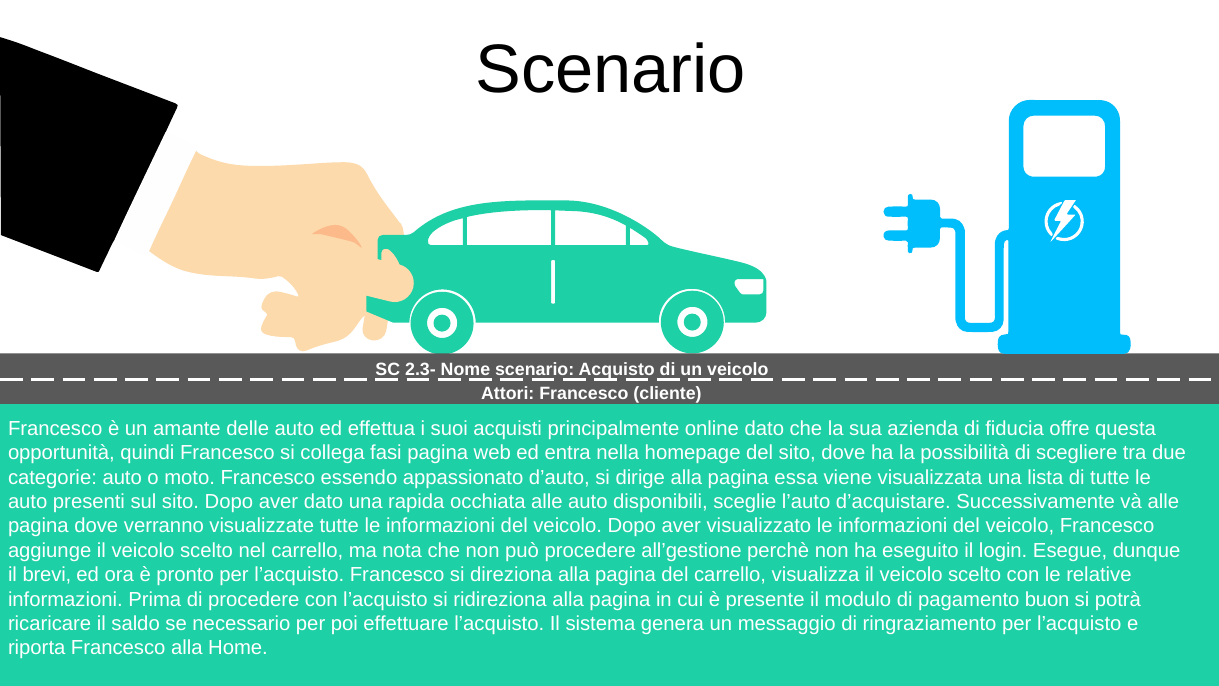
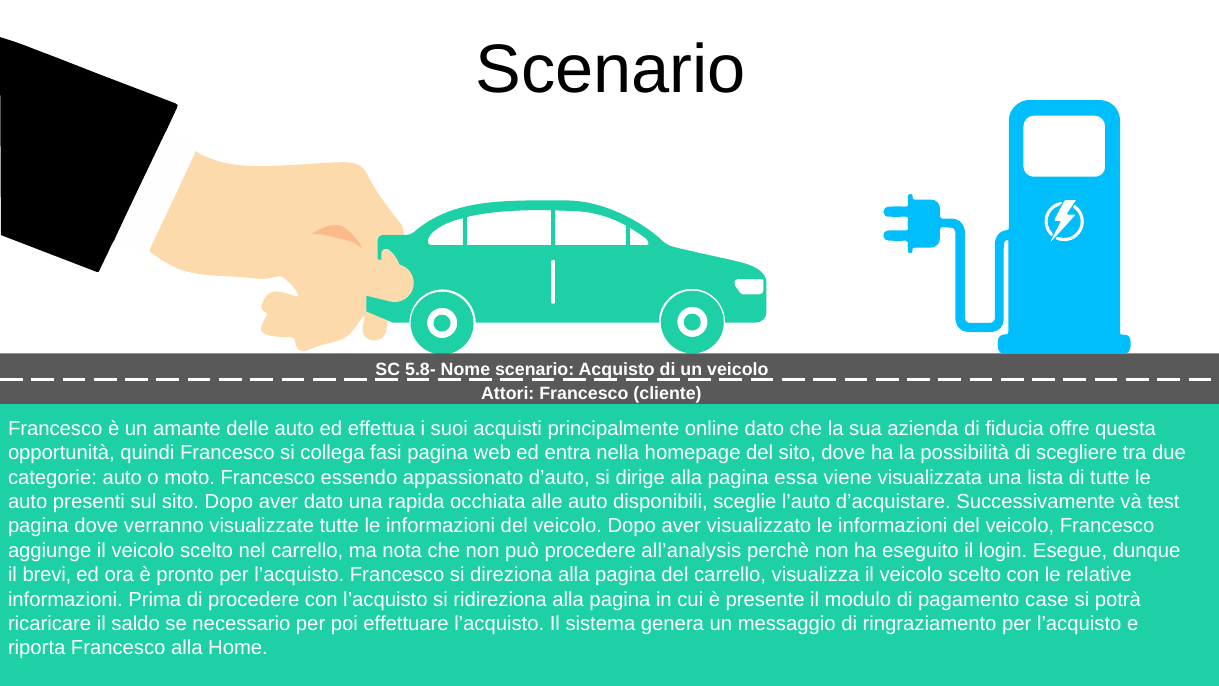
2.3-: 2.3- -> 5.8-
và alle: alle -> test
all’gestione: all’gestione -> all’analysis
buon: buon -> case
